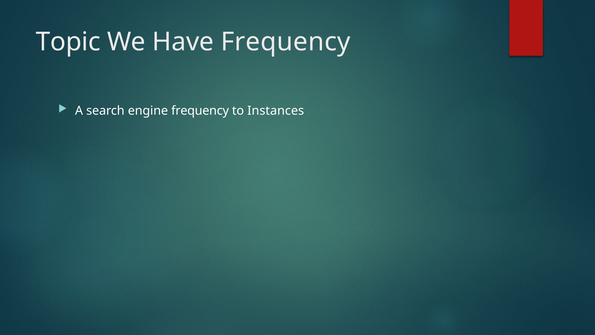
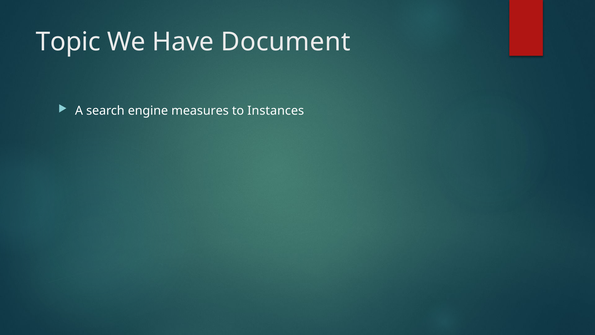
Have Frequency: Frequency -> Document
engine frequency: frequency -> measures
